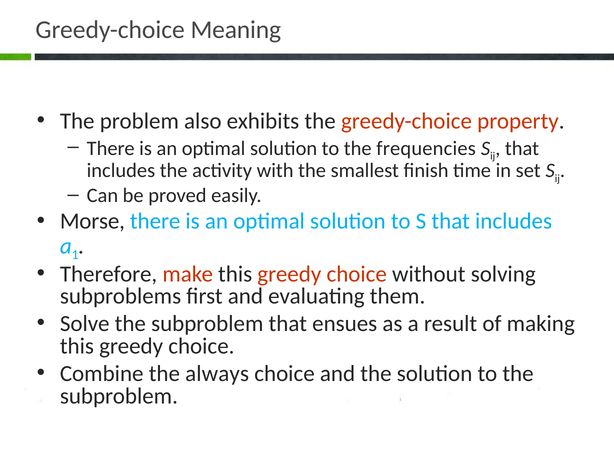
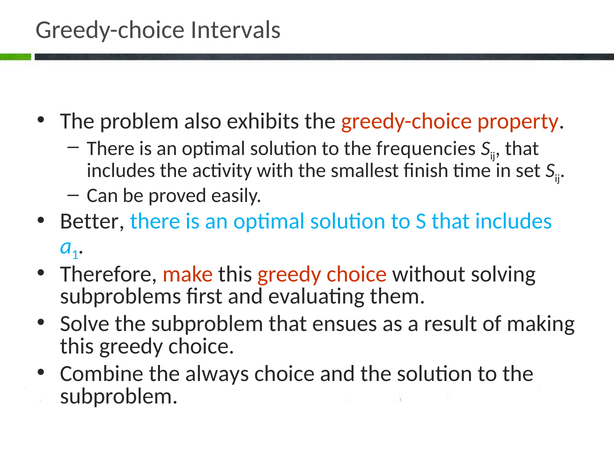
Meaning: Meaning -> Intervals
Morse: Morse -> Better
